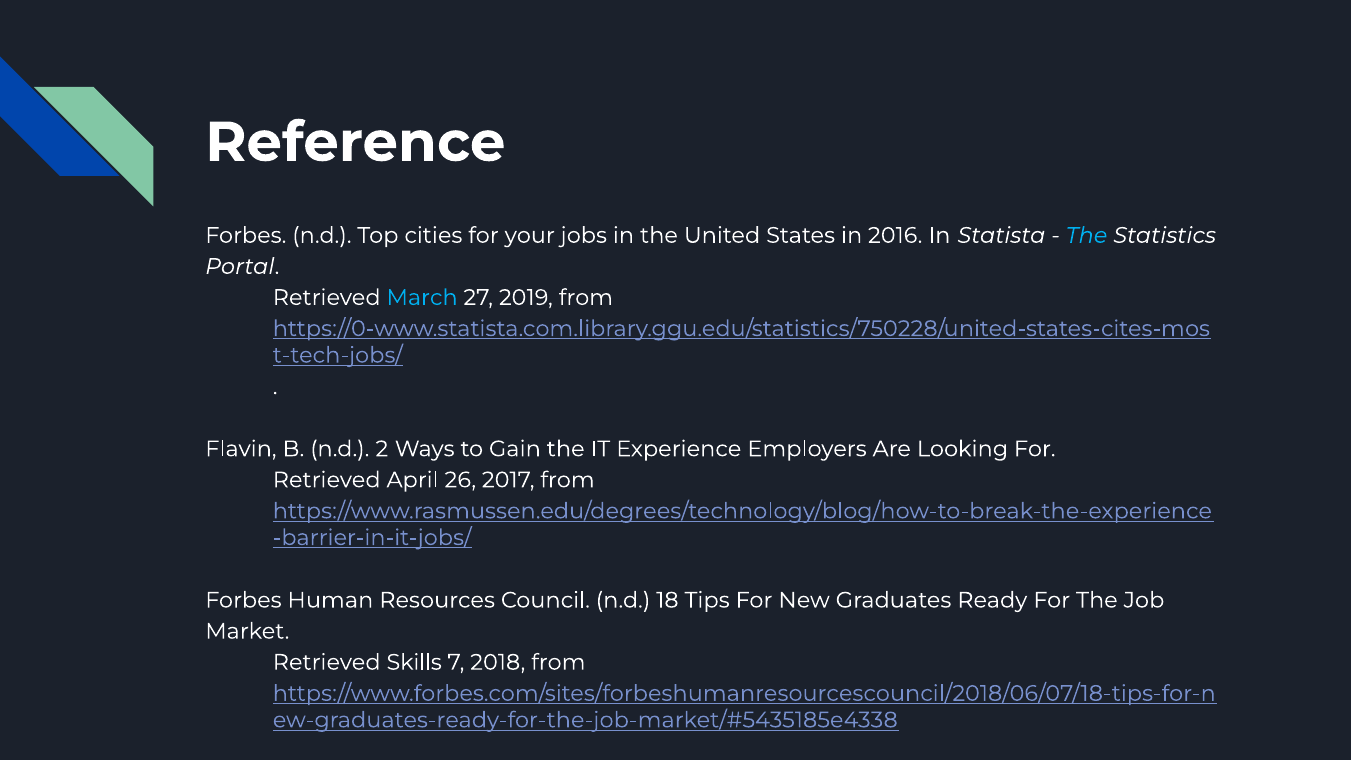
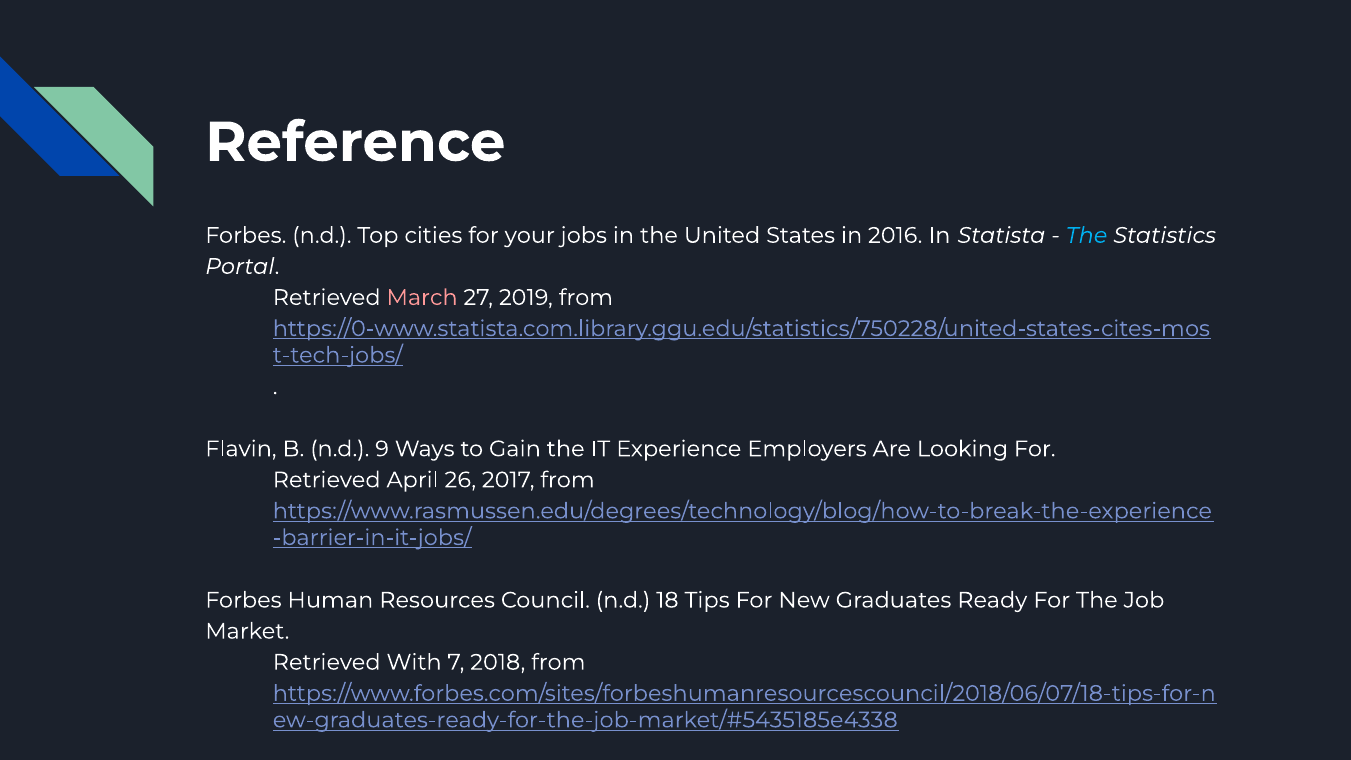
March colour: light blue -> pink
2: 2 -> 9
Skills: Skills -> With
